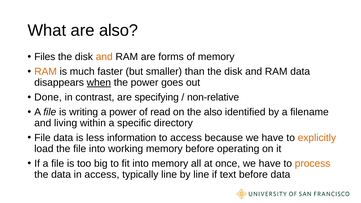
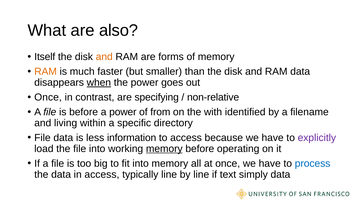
Files: Files -> Itself
Done at (48, 97): Done -> Once
is writing: writing -> before
read: read -> from
the also: also -> with
explicitly colour: orange -> purple
memory at (164, 149) underline: none -> present
process colour: orange -> blue
text before: before -> simply
